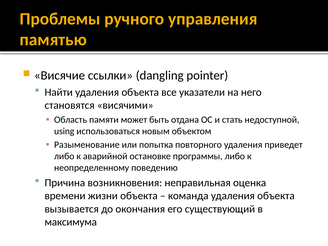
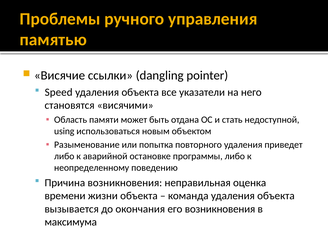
Найти: Найти -> Speed
его существующий: существующий -> возникновения
